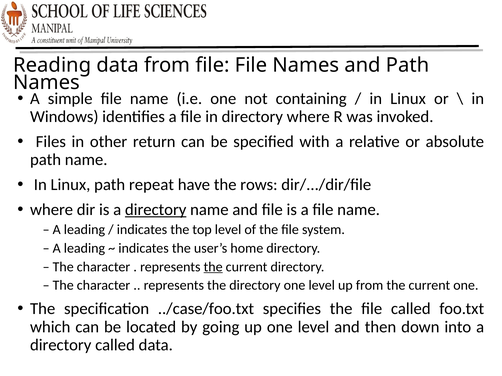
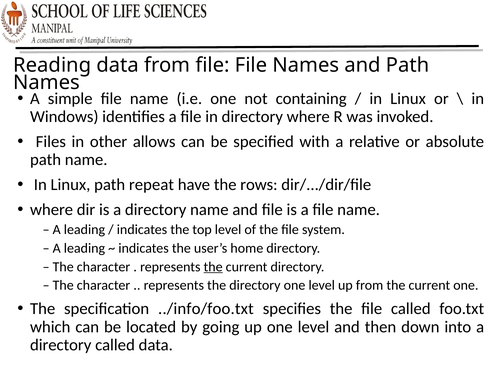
return: return -> allows
directory at (156, 210) underline: present -> none
../case/foo.txt: ../case/foo.txt -> ../info/foo.txt
